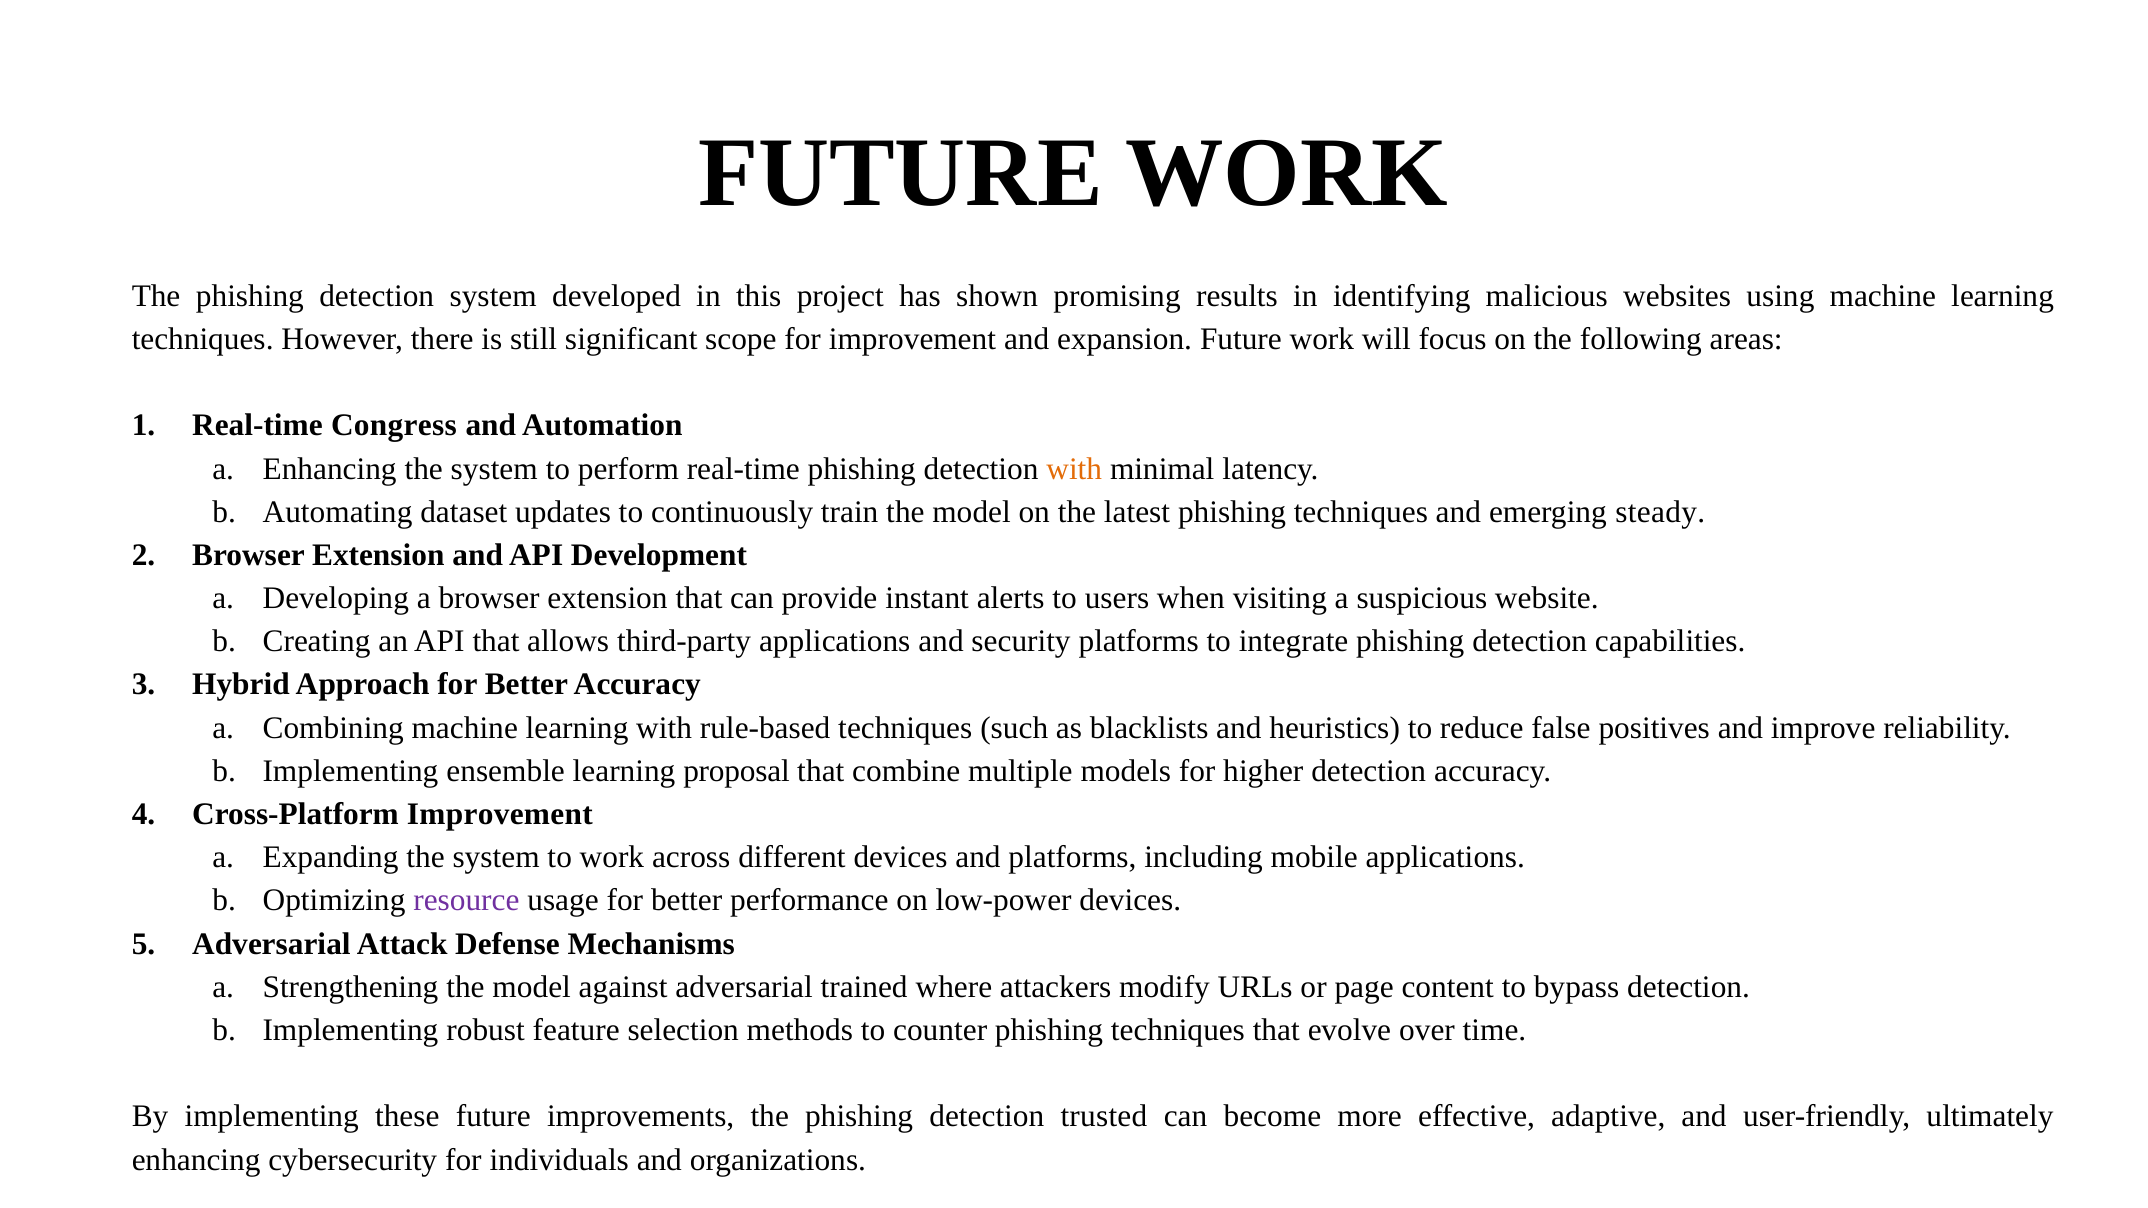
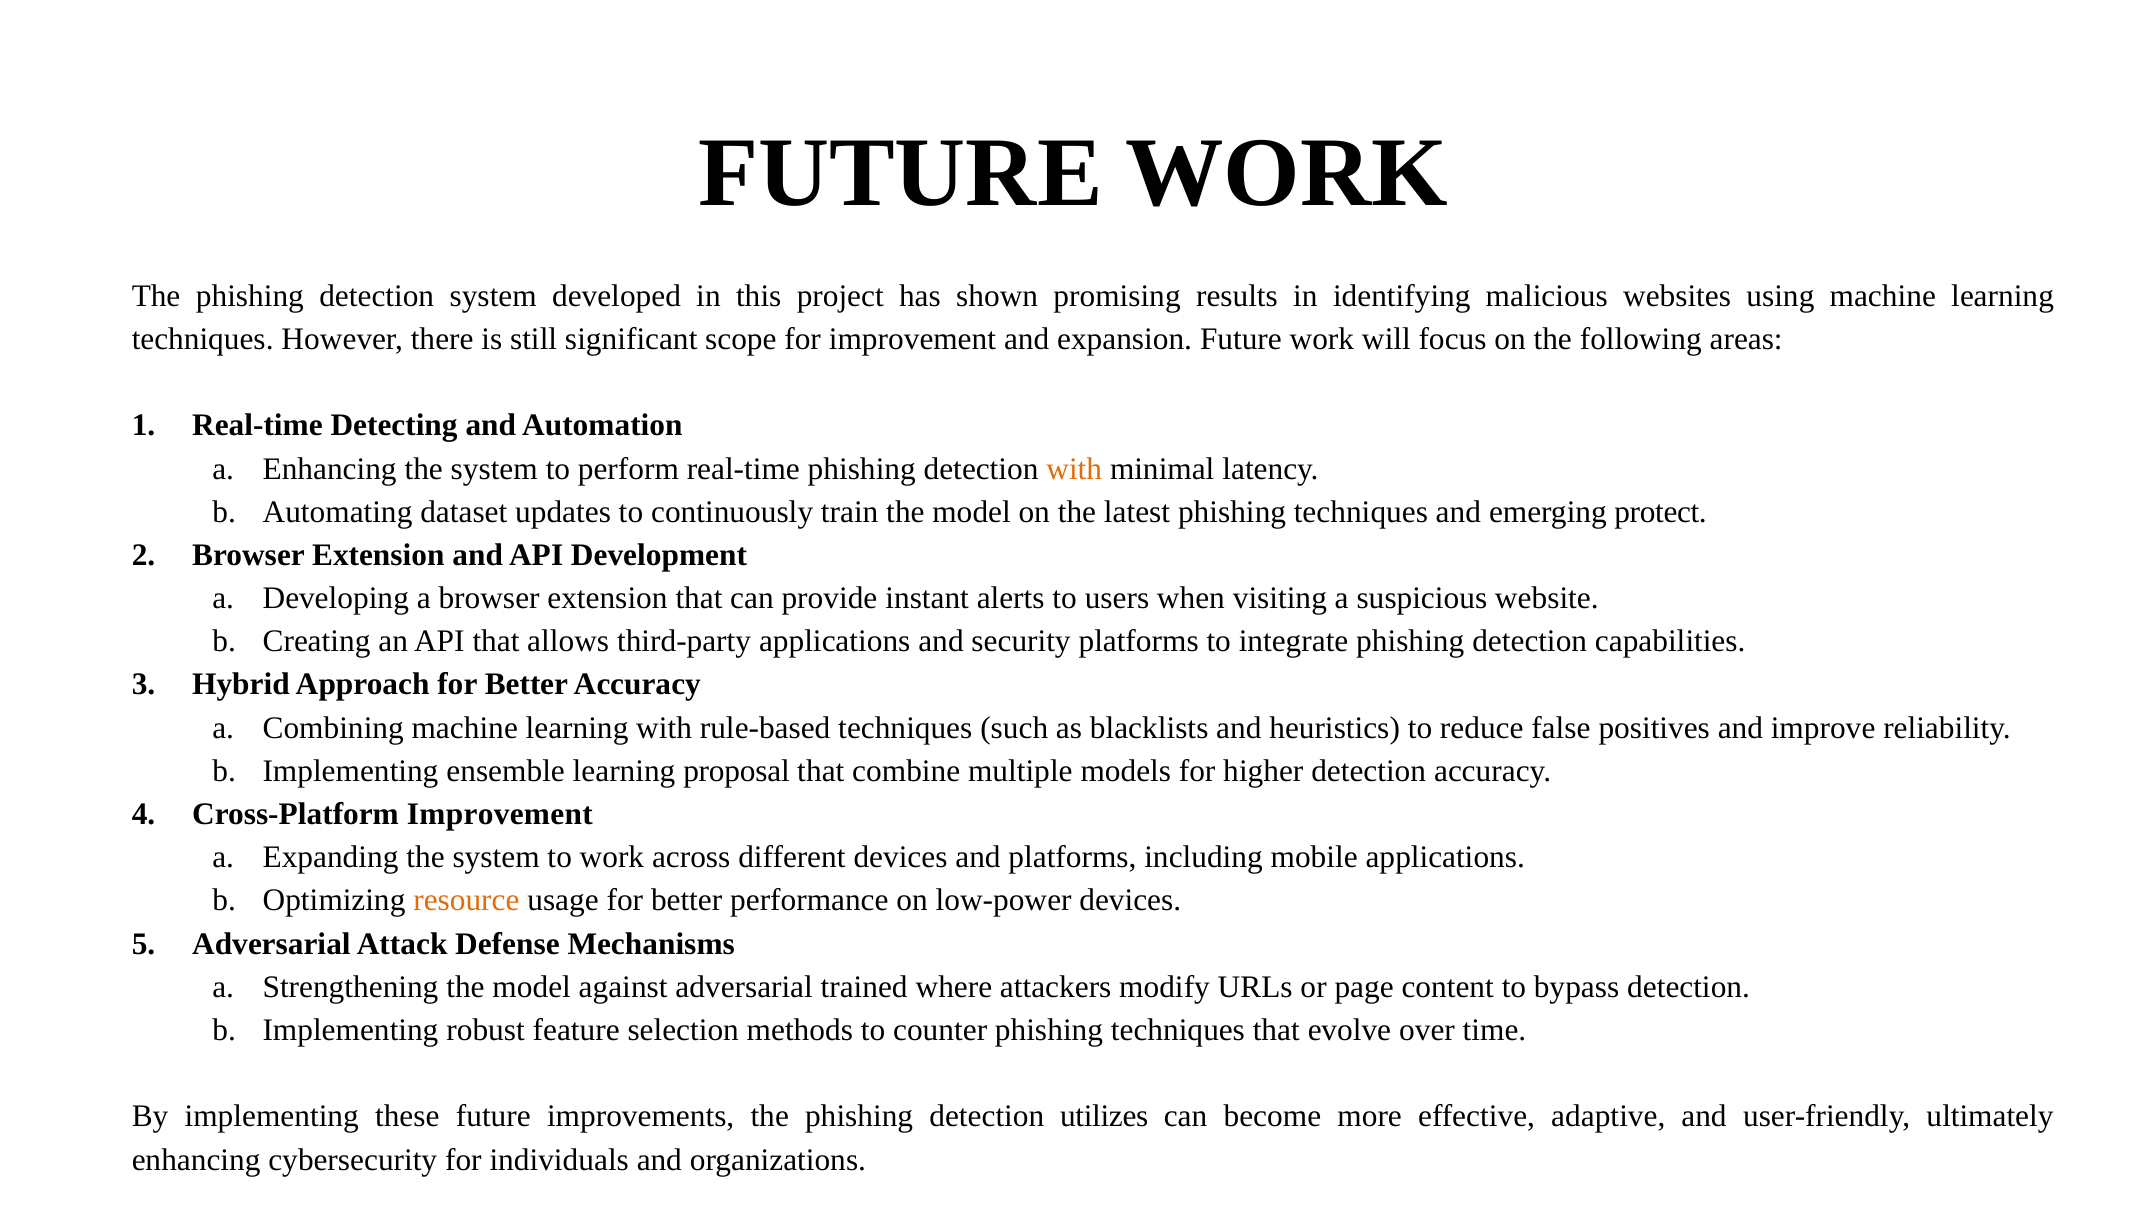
Congress: Congress -> Detecting
steady: steady -> protect
resource colour: purple -> orange
trusted: trusted -> utilizes
